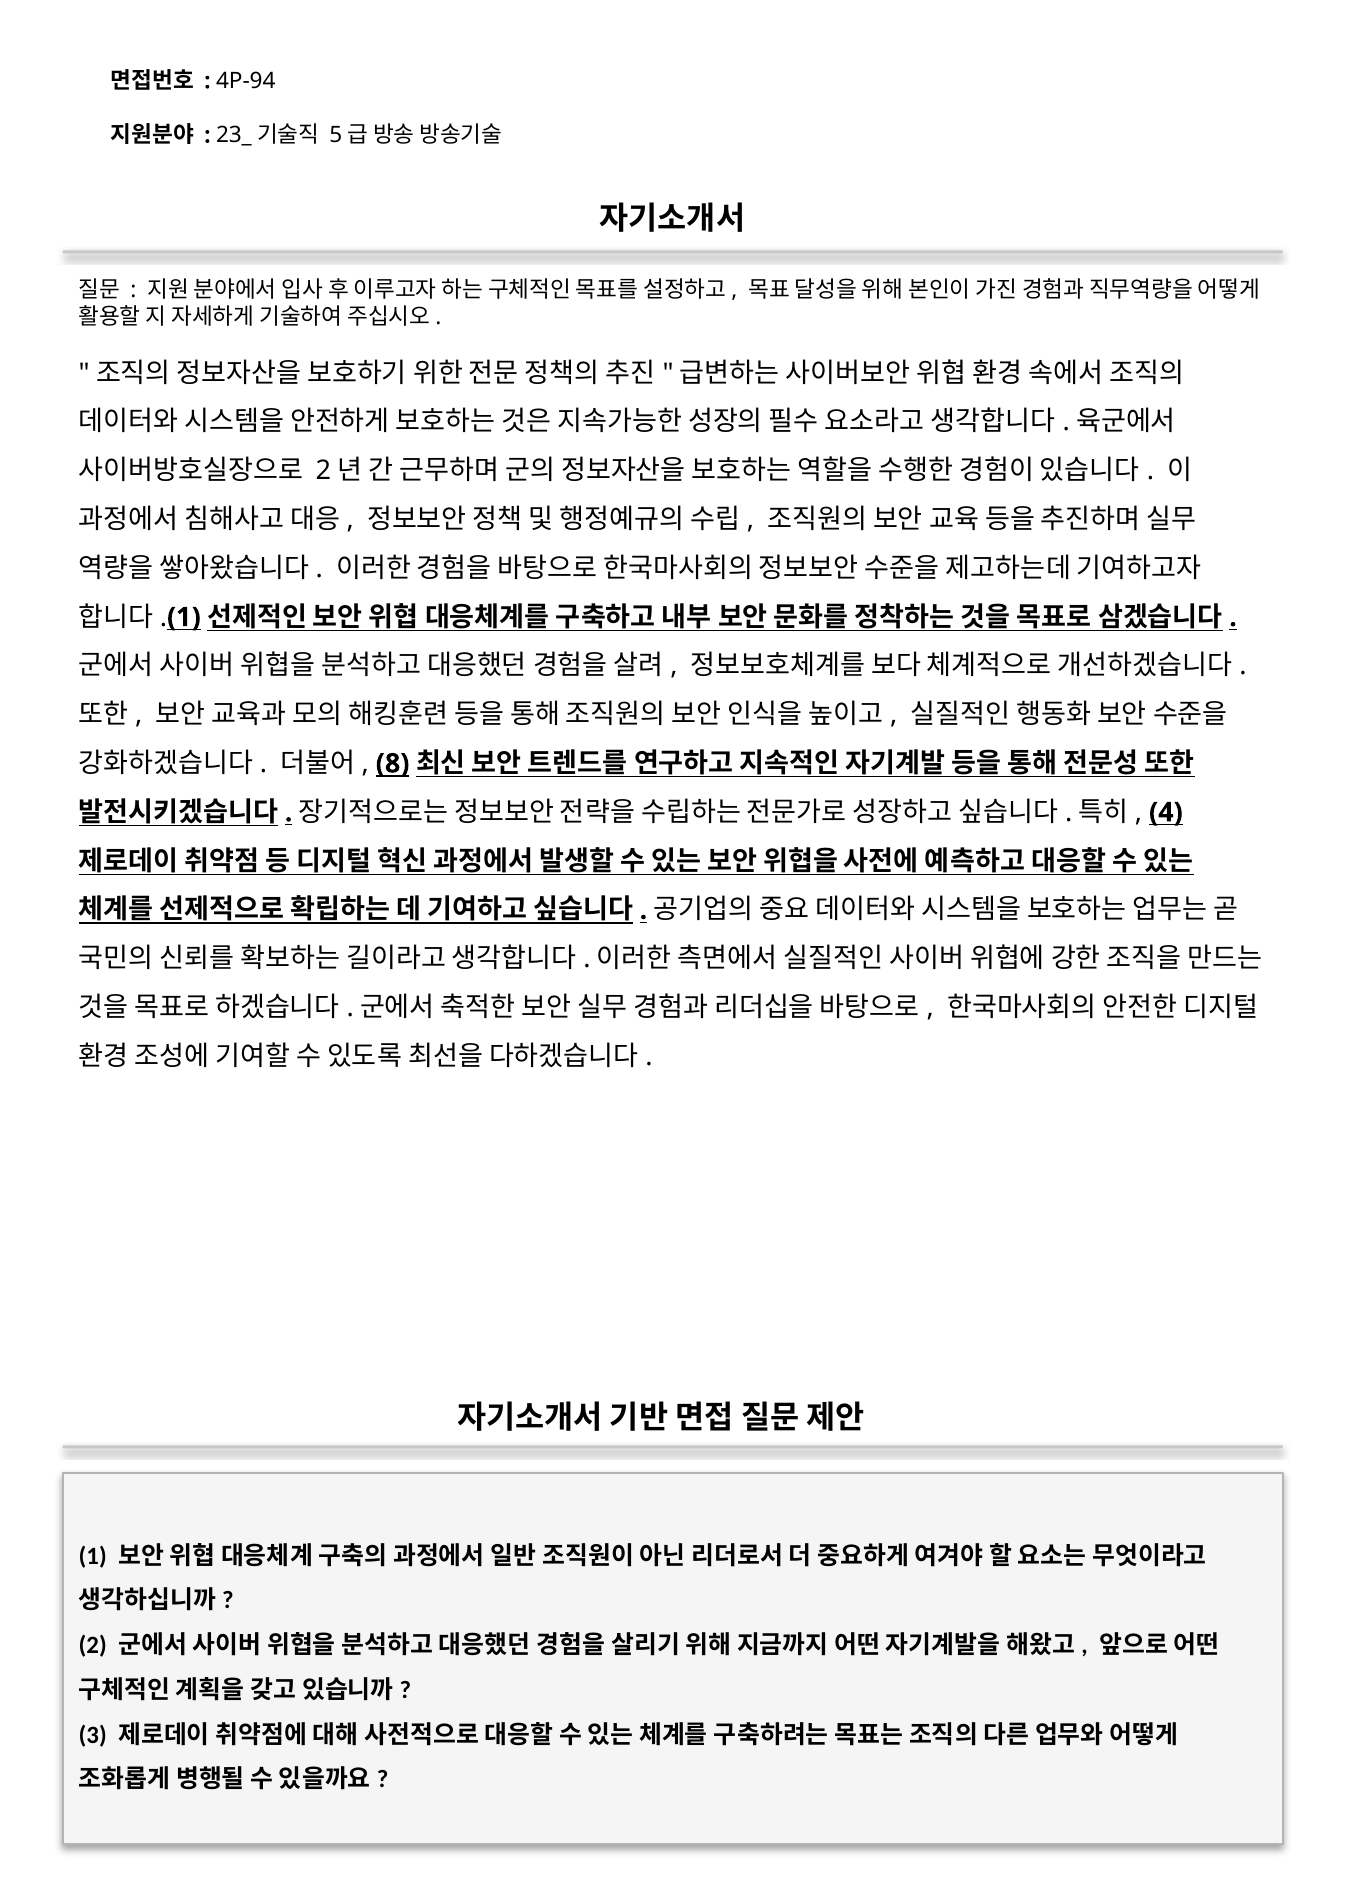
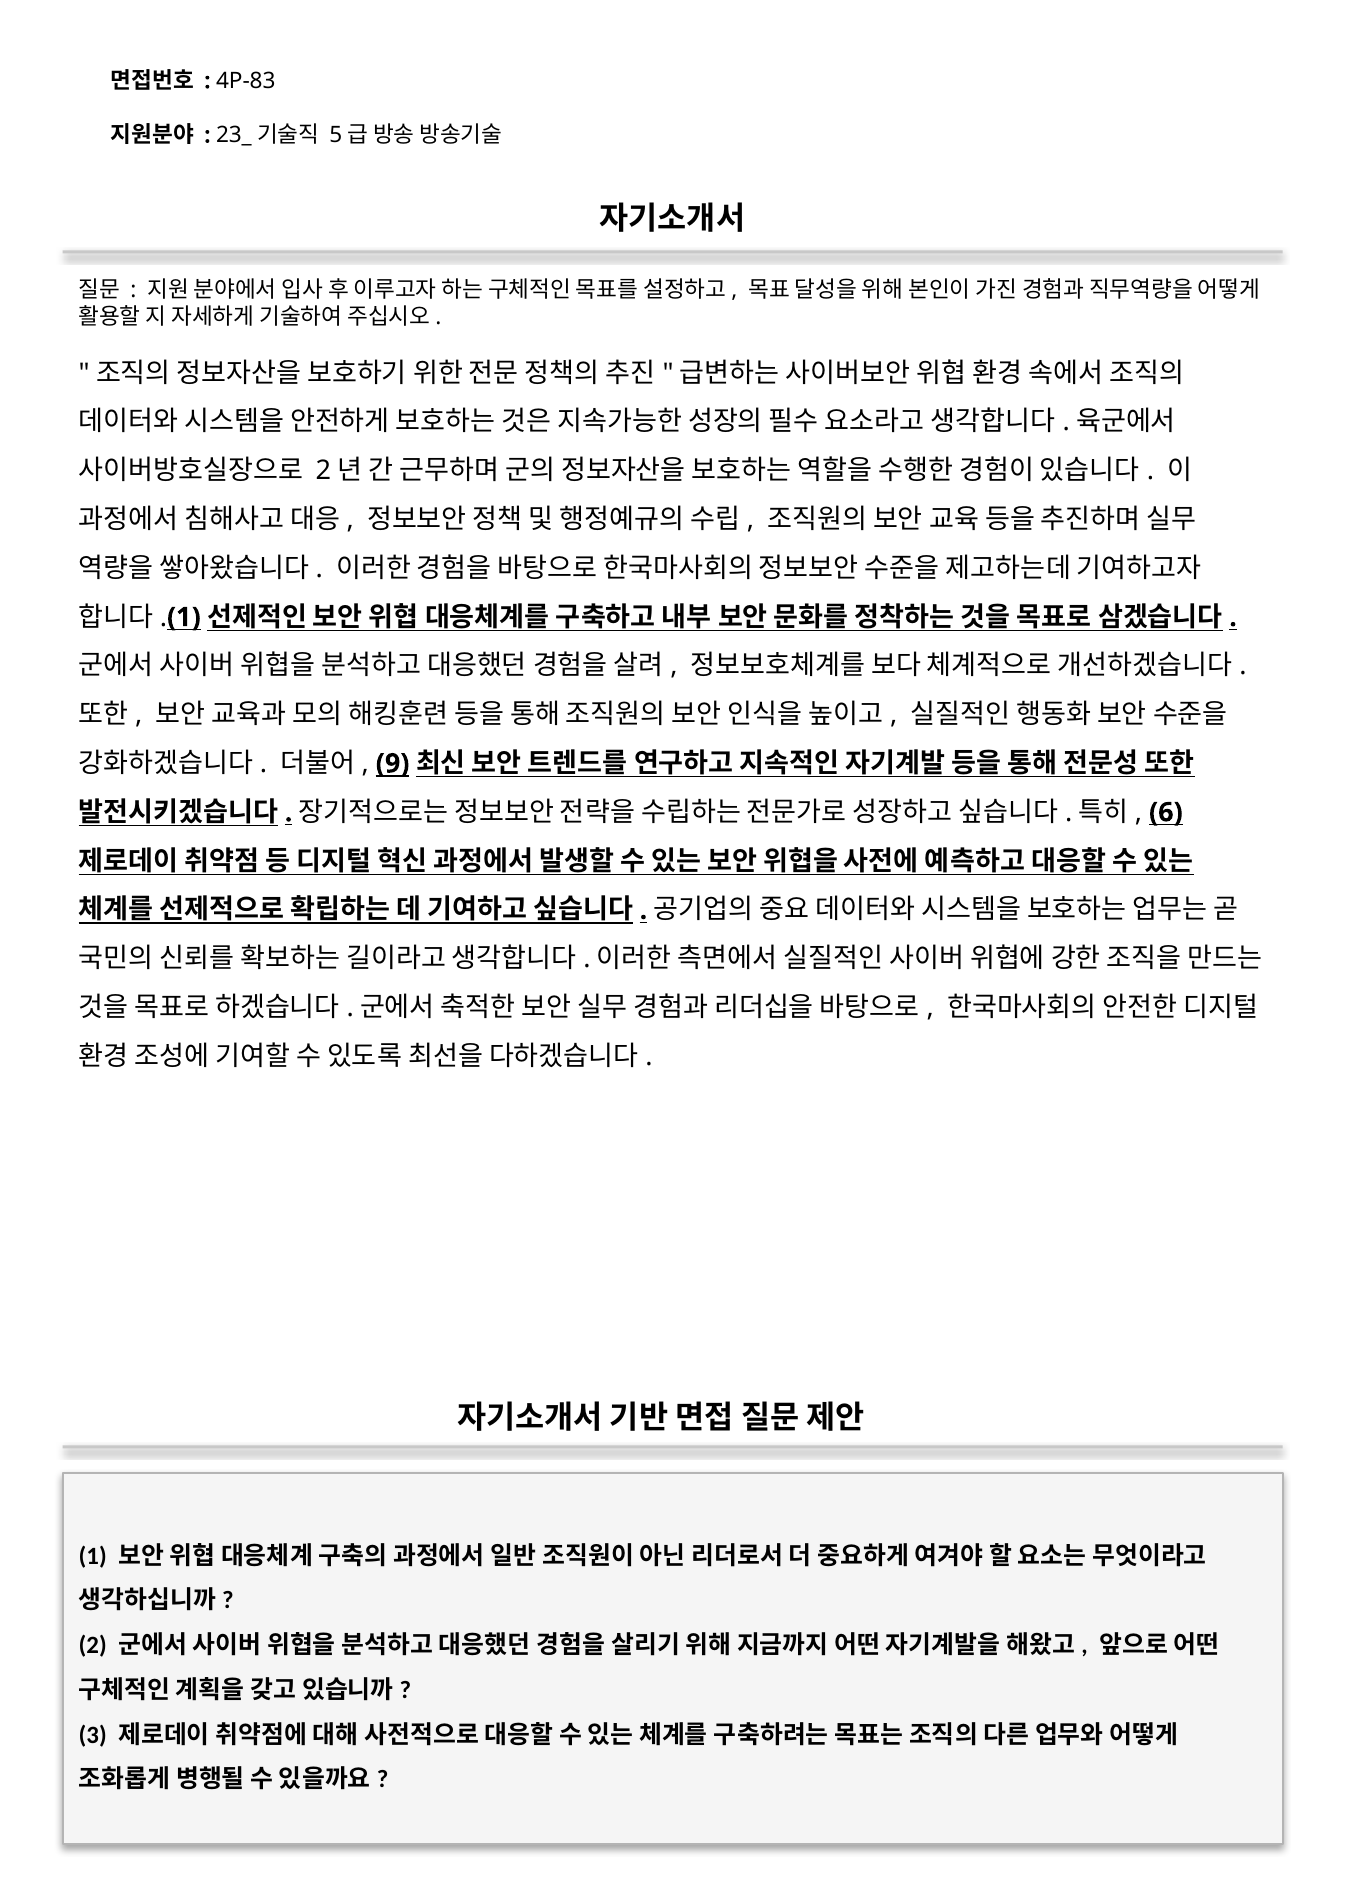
4P-94: 4P-94 -> 4P-83
8: 8 -> 9
4: 4 -> 6
